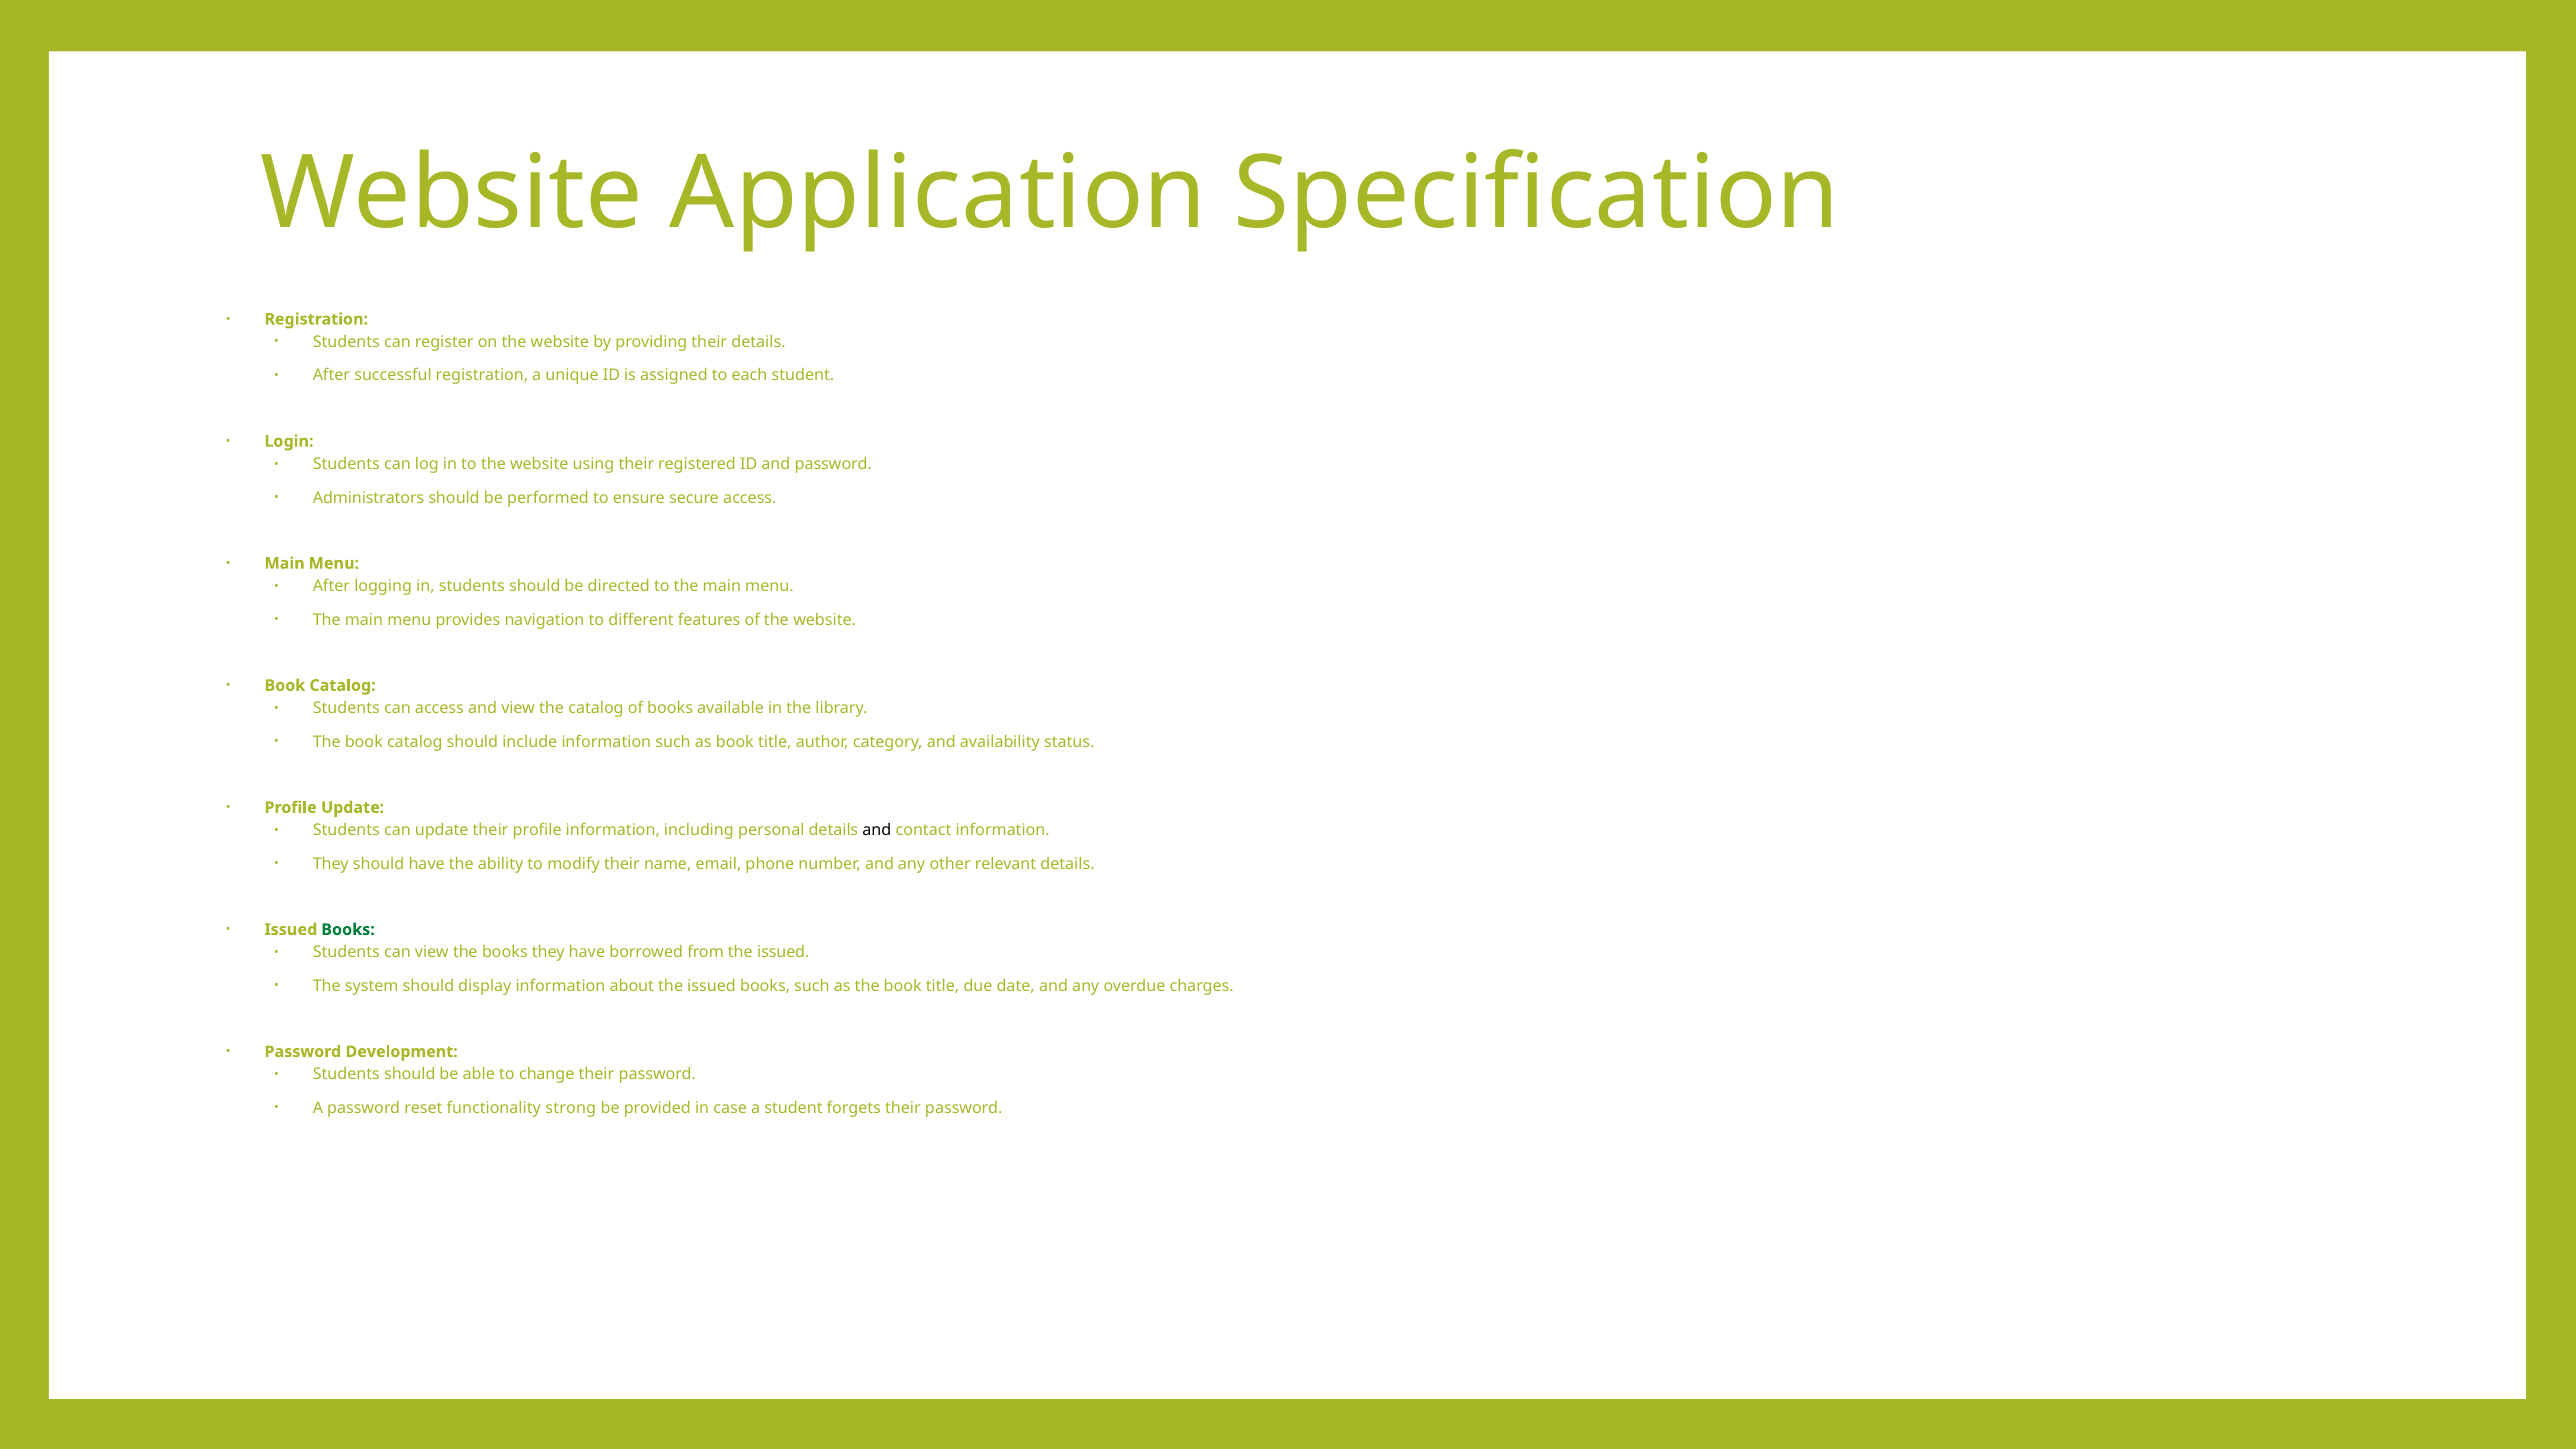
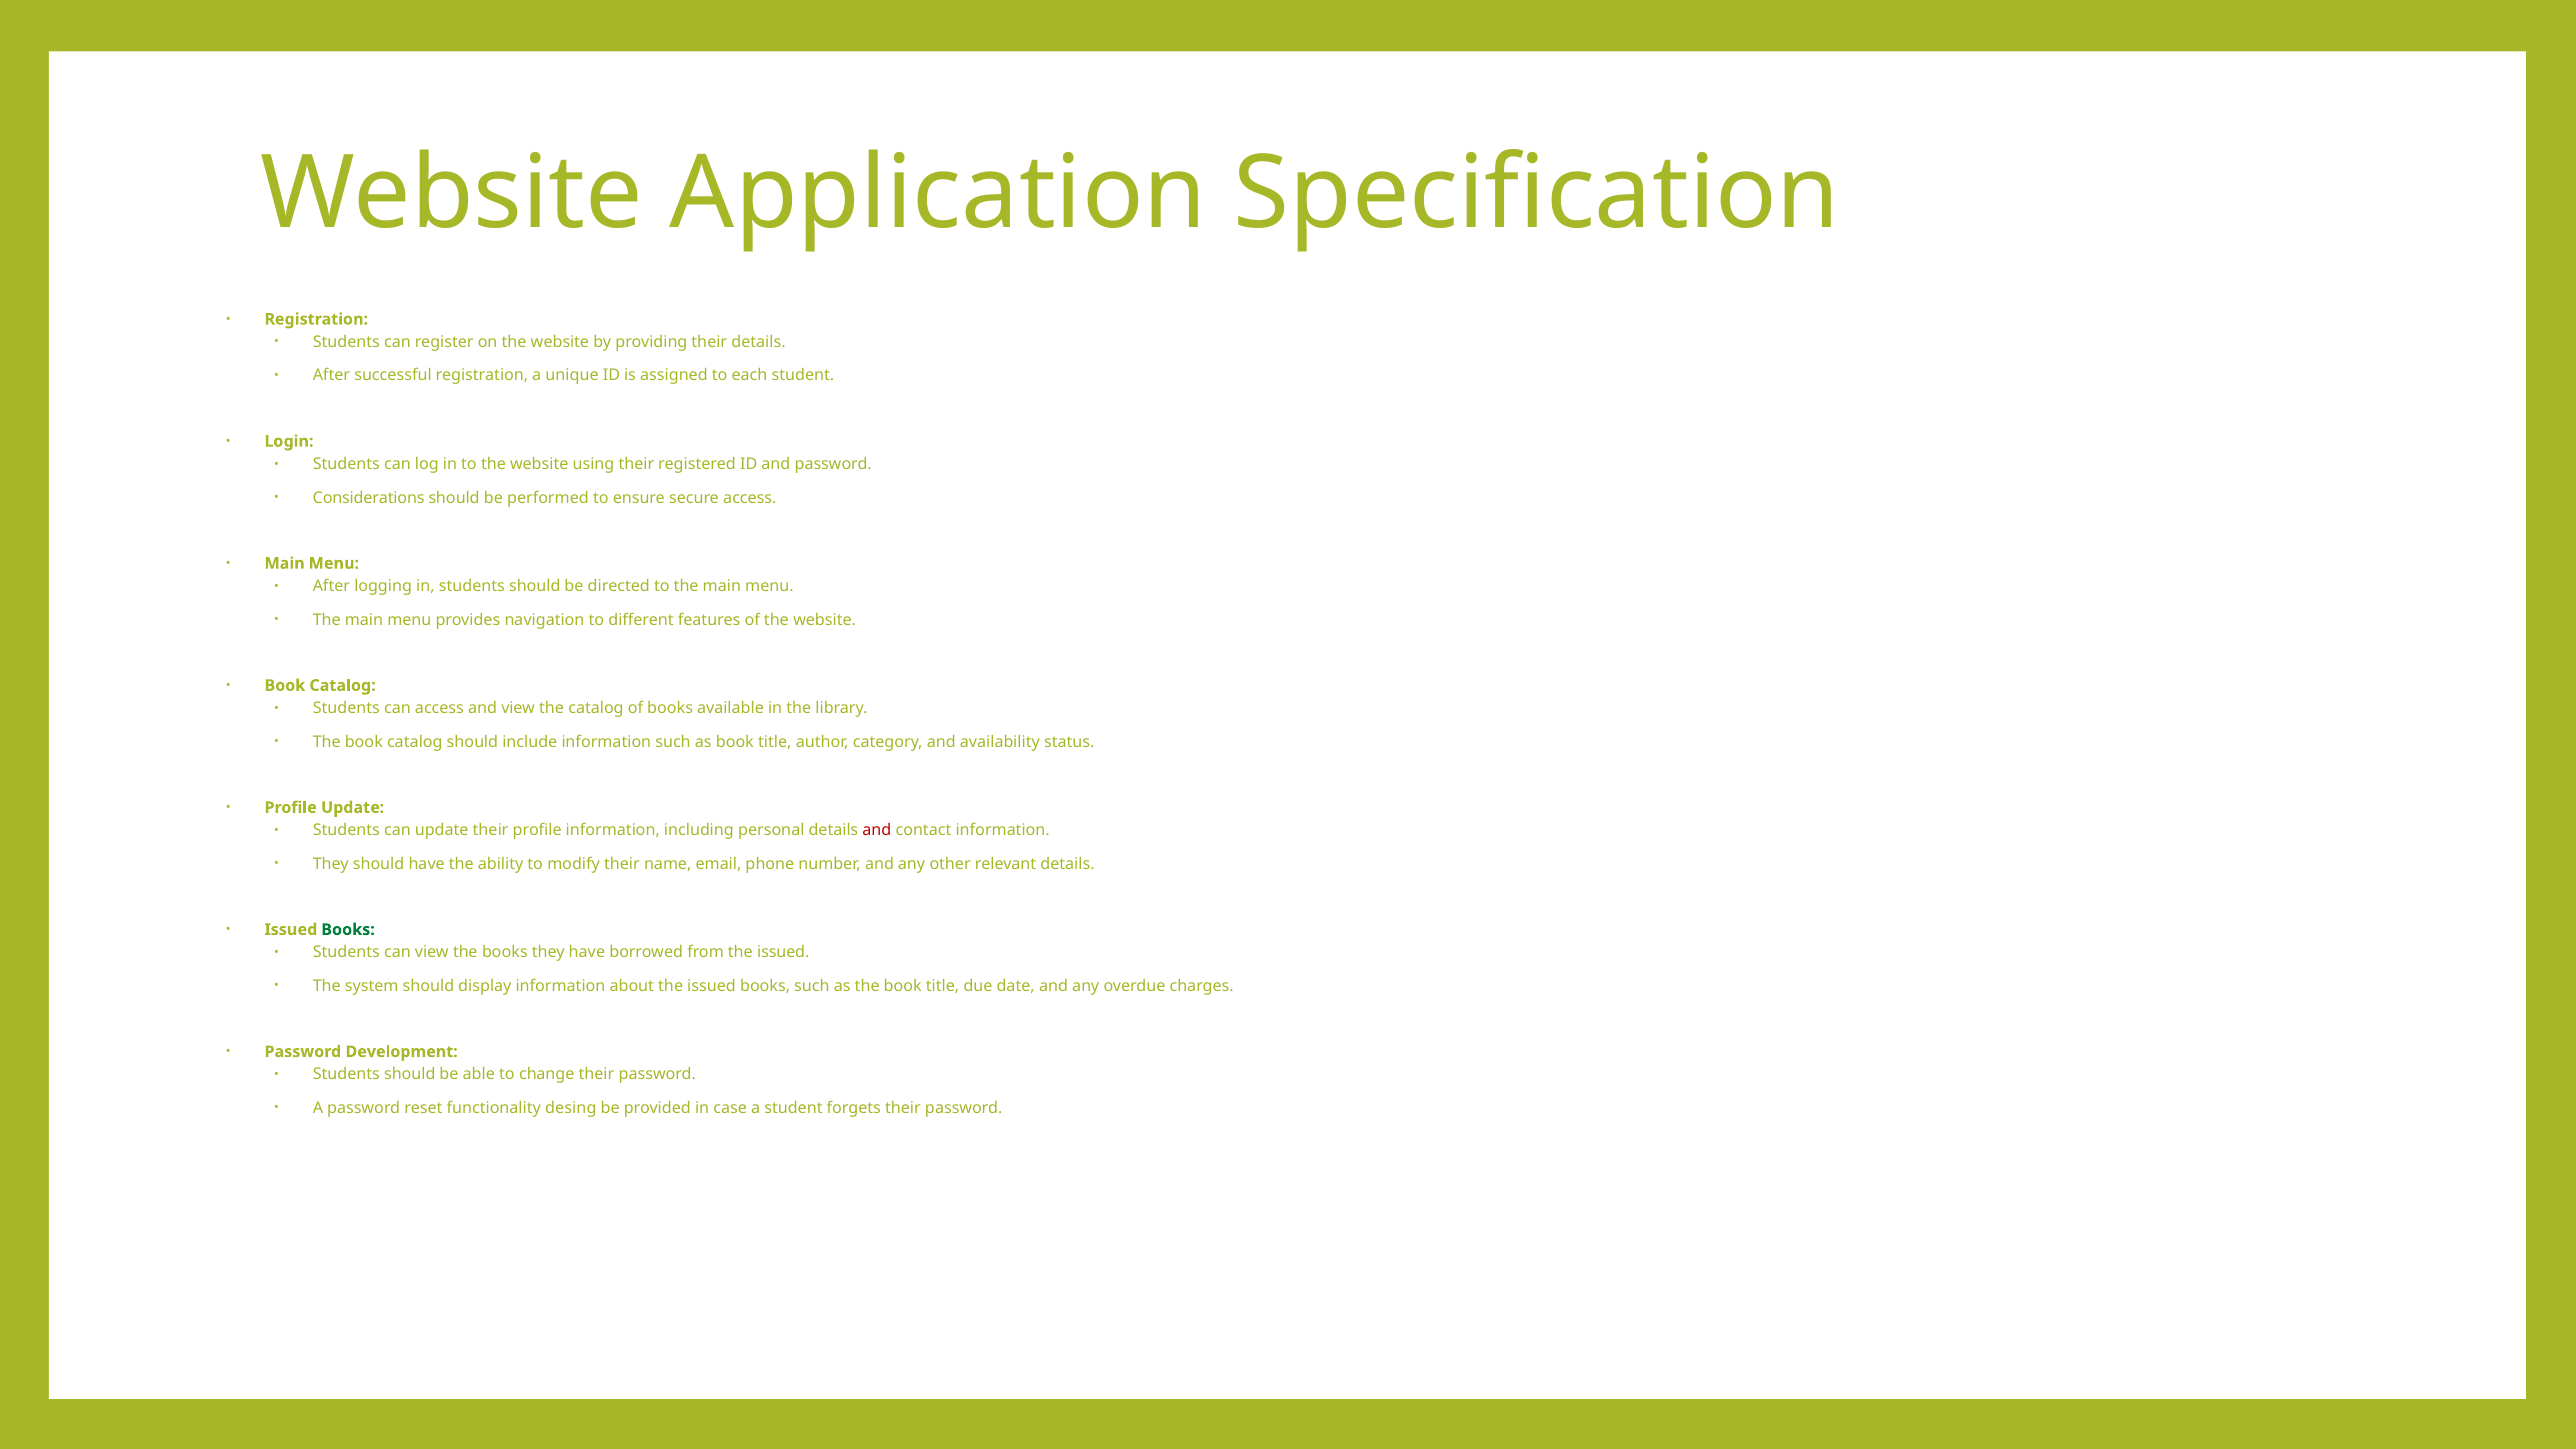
Administrators: Administrators -> Considerations
and at (877, 830) colour: black -> red
strong: strong -> desing
